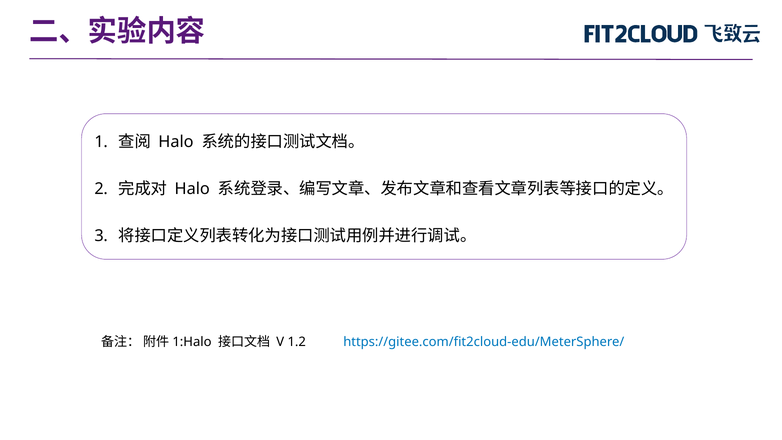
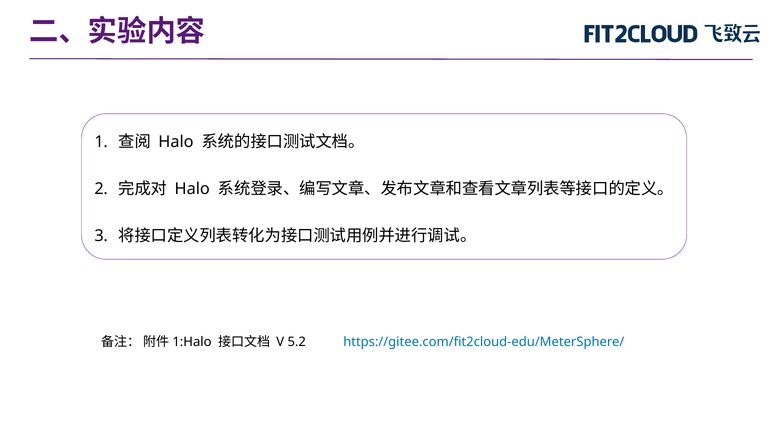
1.2: 1.2 -> 5.2
